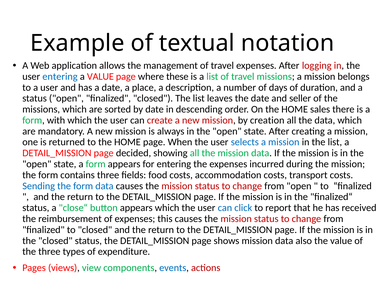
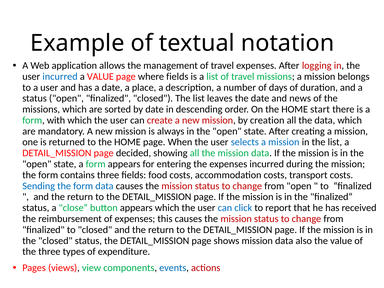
user entering: entering -> incurred
where these: these -> fields
seller: seller -> news
sales: sales -> start
